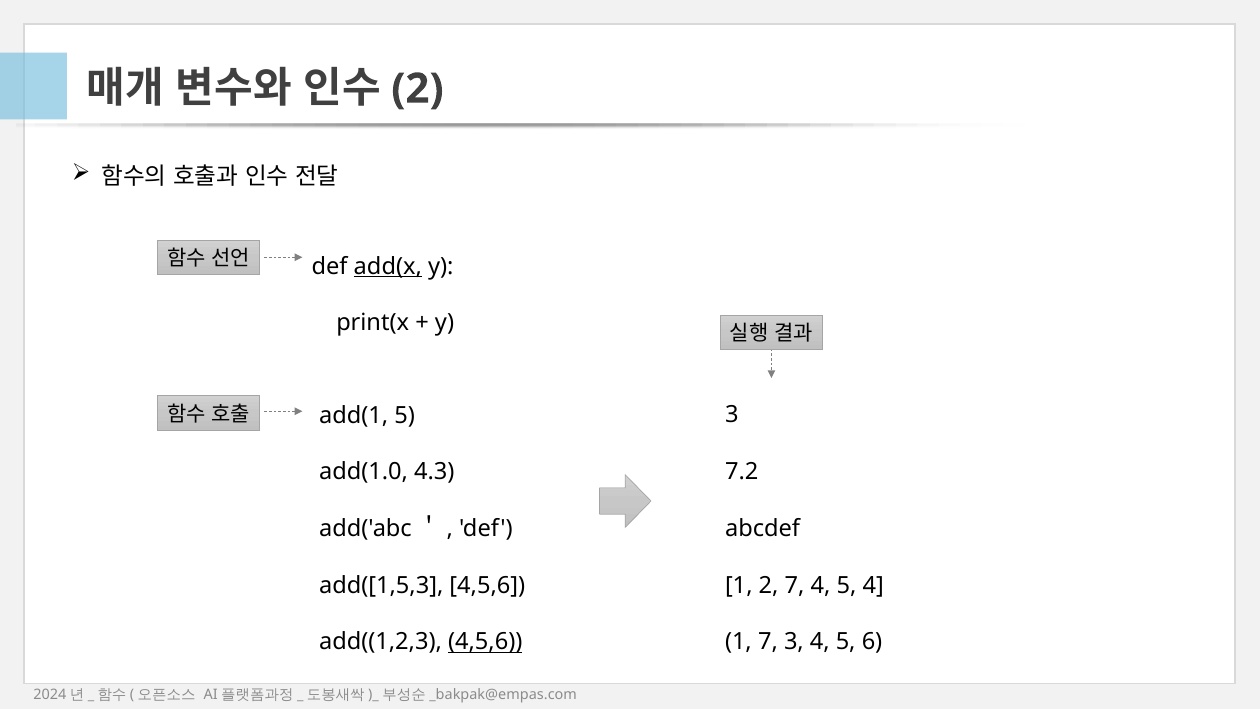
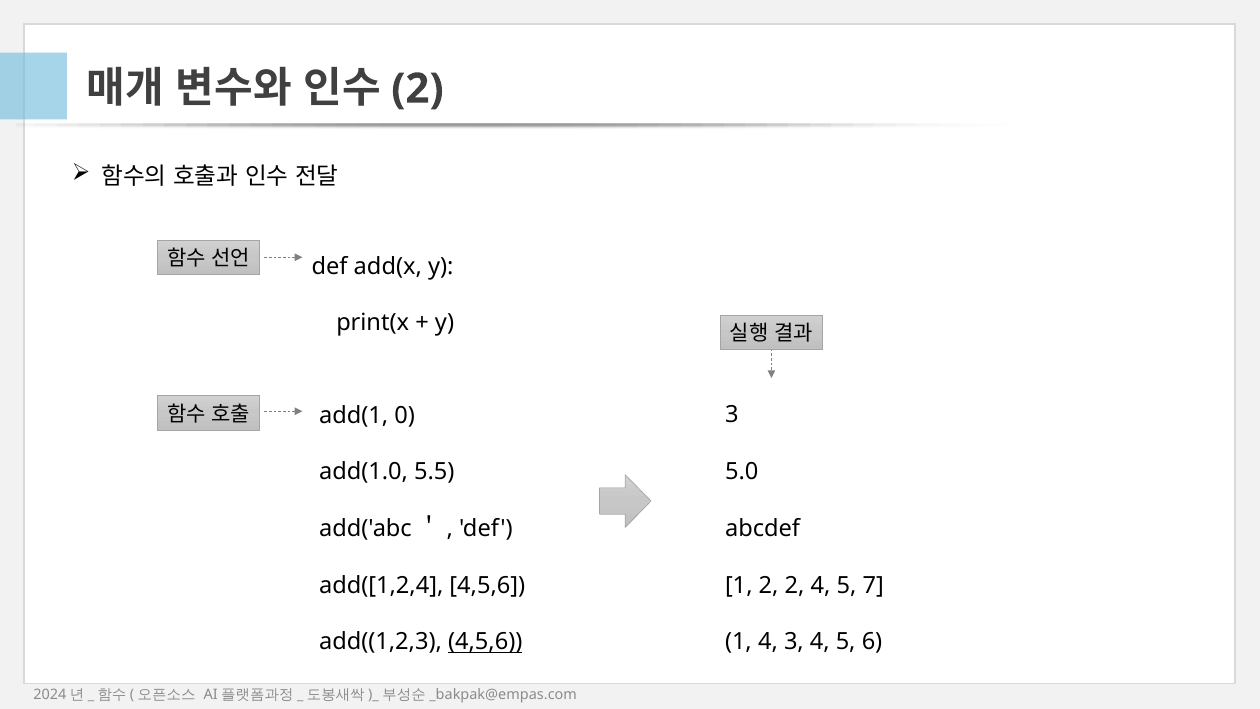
add(x underline: present -> none
add(1 5: 5 -> 0
7.2: 7.2 -> 5.0
4.3: 4.3 -> 5.5
2 7: 7 -> 2
5 4: 4 -> 7
add([1,5,3: add([1,5,3 -> add([1,2,4
1 7: 7 -> 4
